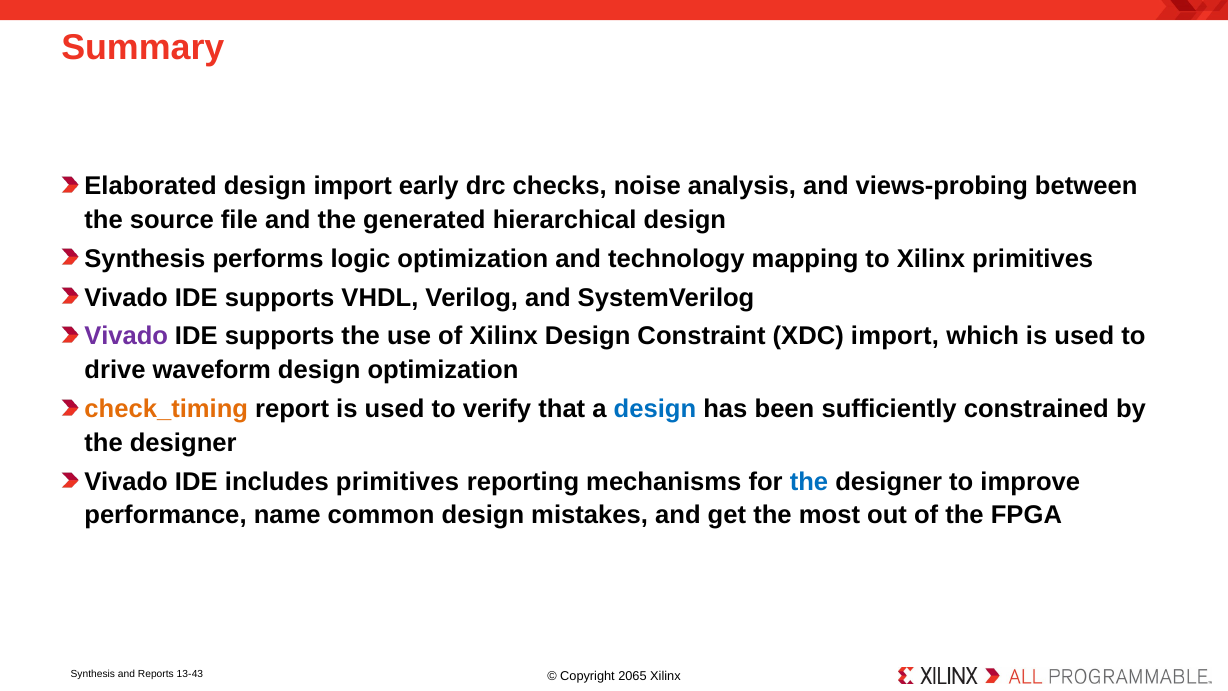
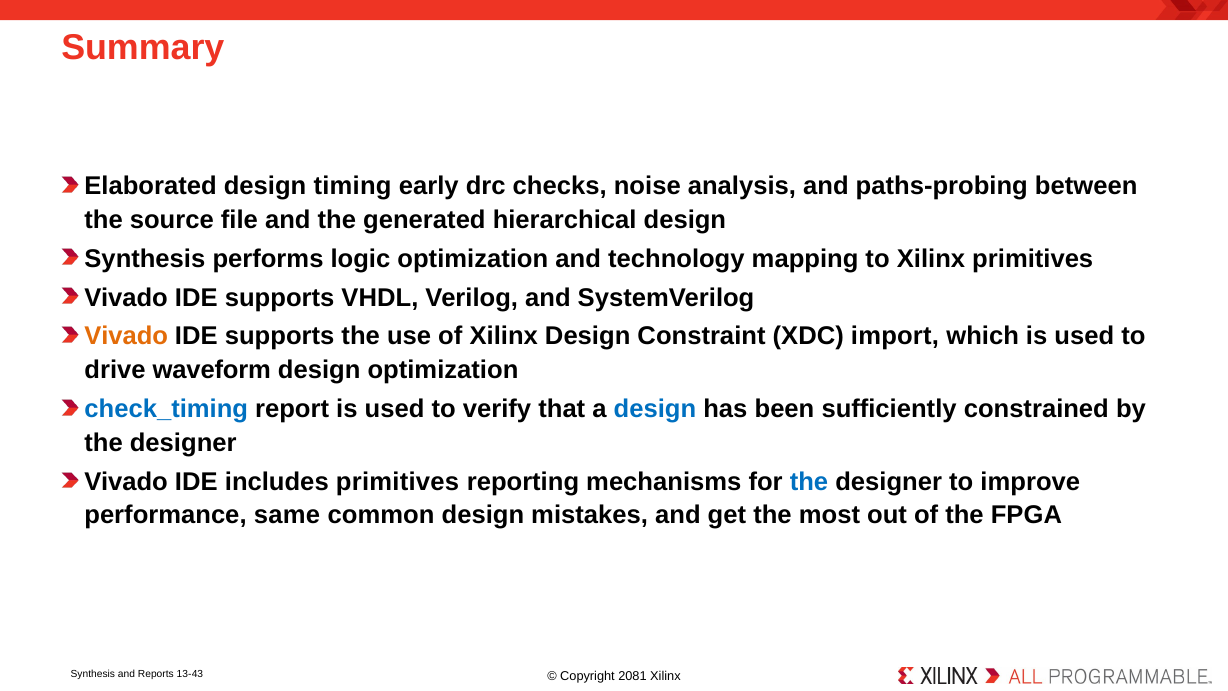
design import: import -> timing
views-probing: views-probing -> paths-probing
Vivado at (126, 336) colour: purple -> orange
check_timing colour: orange -> blue
name: name -> same
2065: 2065 -> 2081
